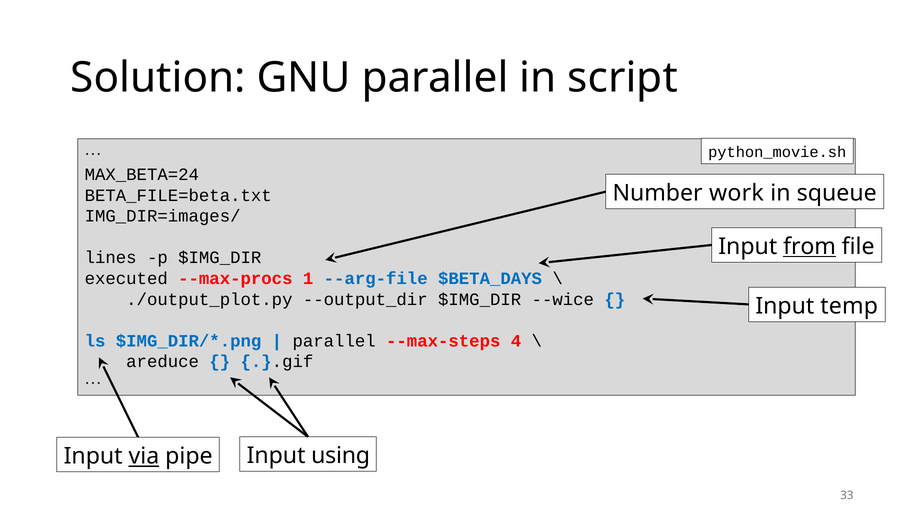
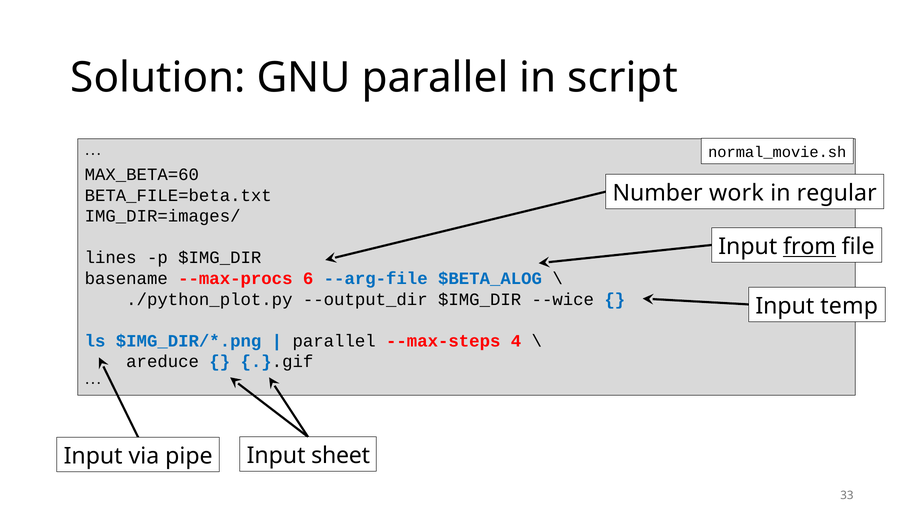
python_movie.sh: python_movie.sh -> normal_movie.sh
MAX_BETA=24: MAX_BETA=24 -> MAX_BETA=60
squeue: squeue -> regular
executed: executed -> basename
1: 1 -> 6
$BETA_DAYS: $BETA_DAYS -> $BETA_ALOG
./output_plot.py: ./output_plot.py -> ./python_plot.py
using: using -> sheet
via underline: present -> none
